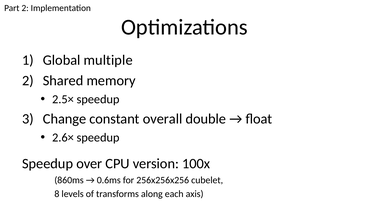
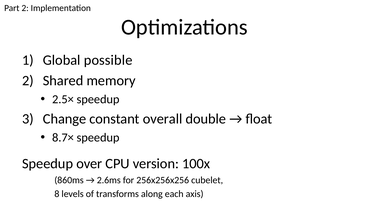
multiple: multiple -> possible
2.6×: 2.6× -> 8.7×
0.6ms: 0.6ms -> 2.6ms
